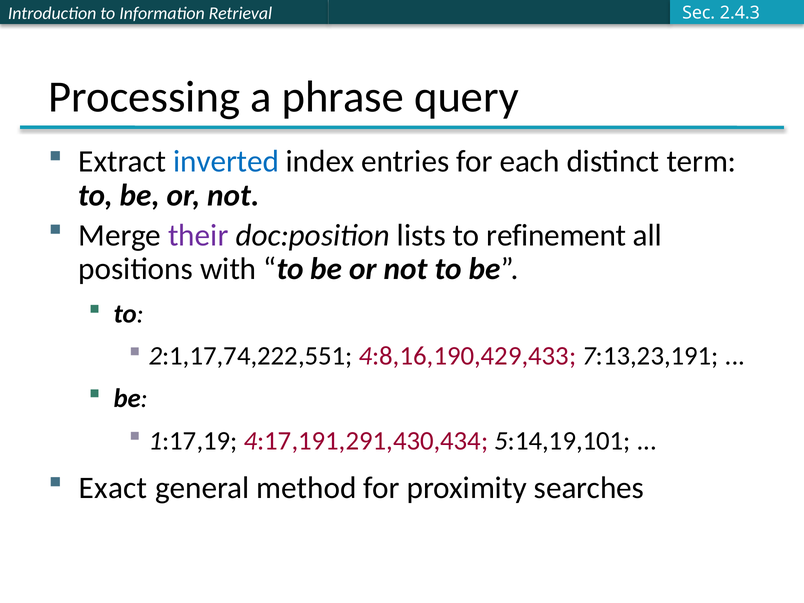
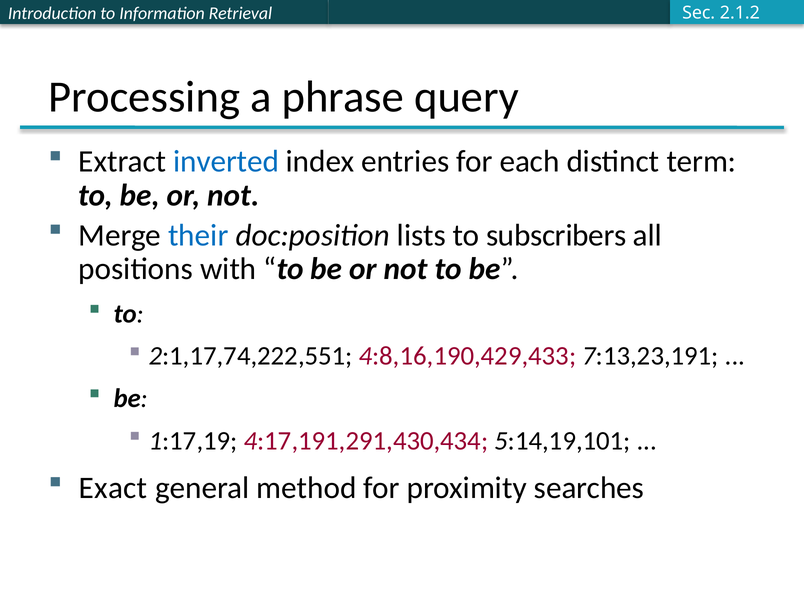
2.4.3: 2.4.3 -> 2.1.2
their colour: purple -> blue
refinement: refinement -> subscribers
